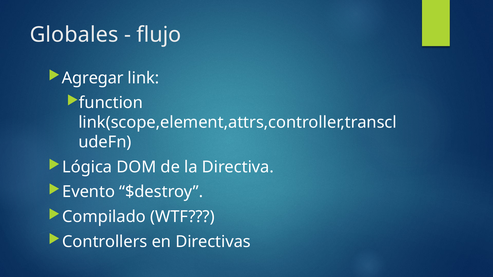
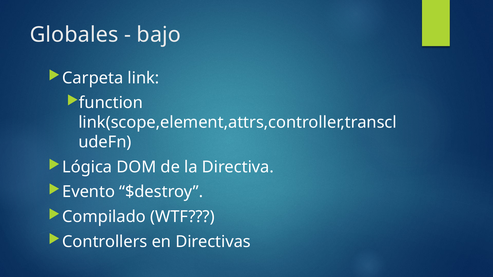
flujo: flujo -> bajo
Agregar: Agregar -> Carpeta
